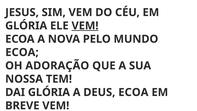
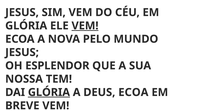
ECOA at (22, 52): ECOA -> JESUS
ADORAÇÃO: ADORAÇÃO -> ESPLENDOR
GLÓRIA at (49, 92) underline: none -> present
